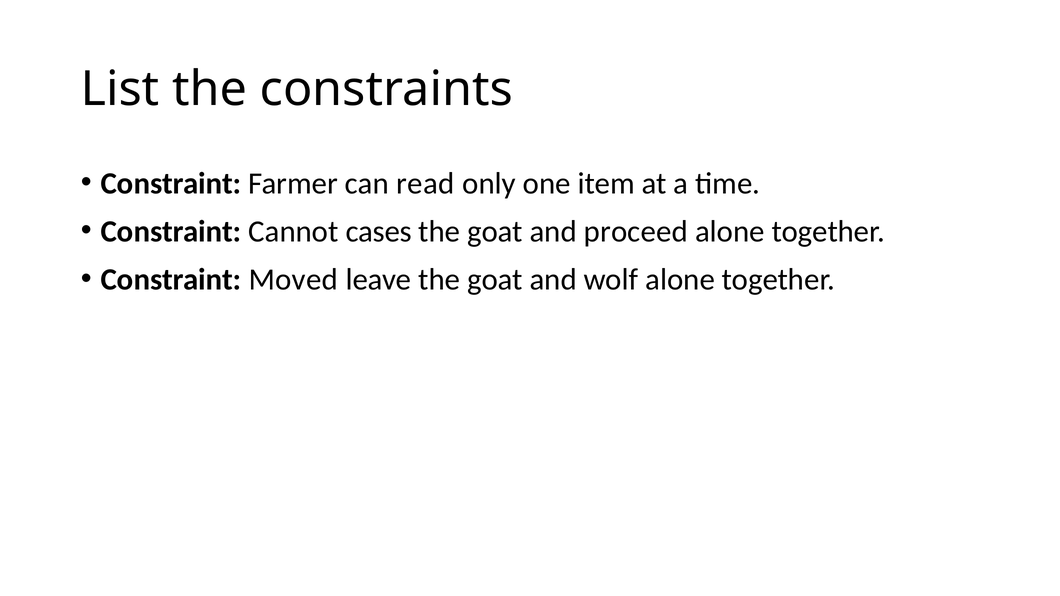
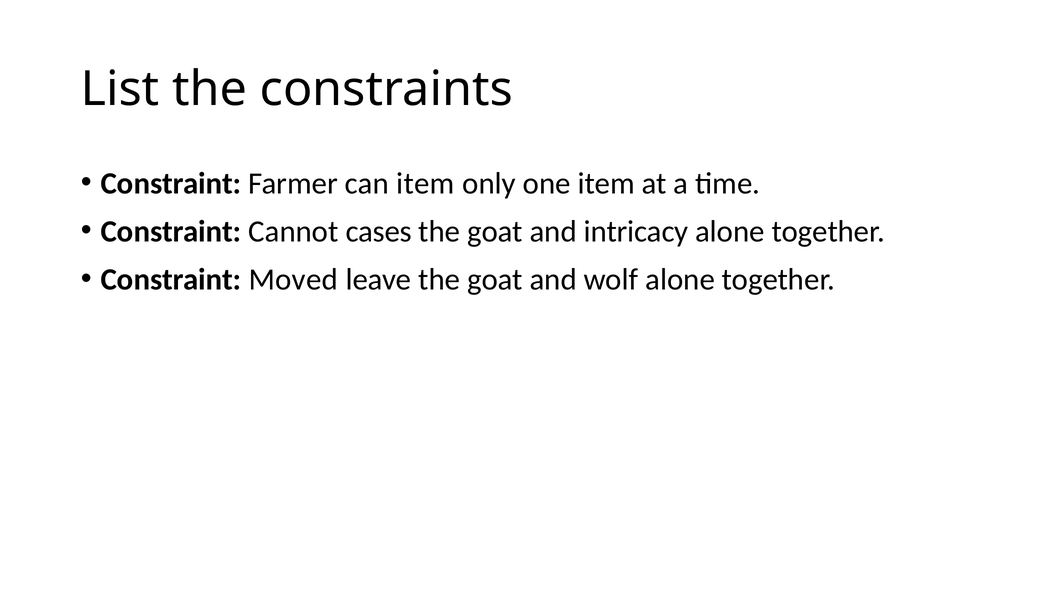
can read: read -> item
proceed: proceed -> intricacy
